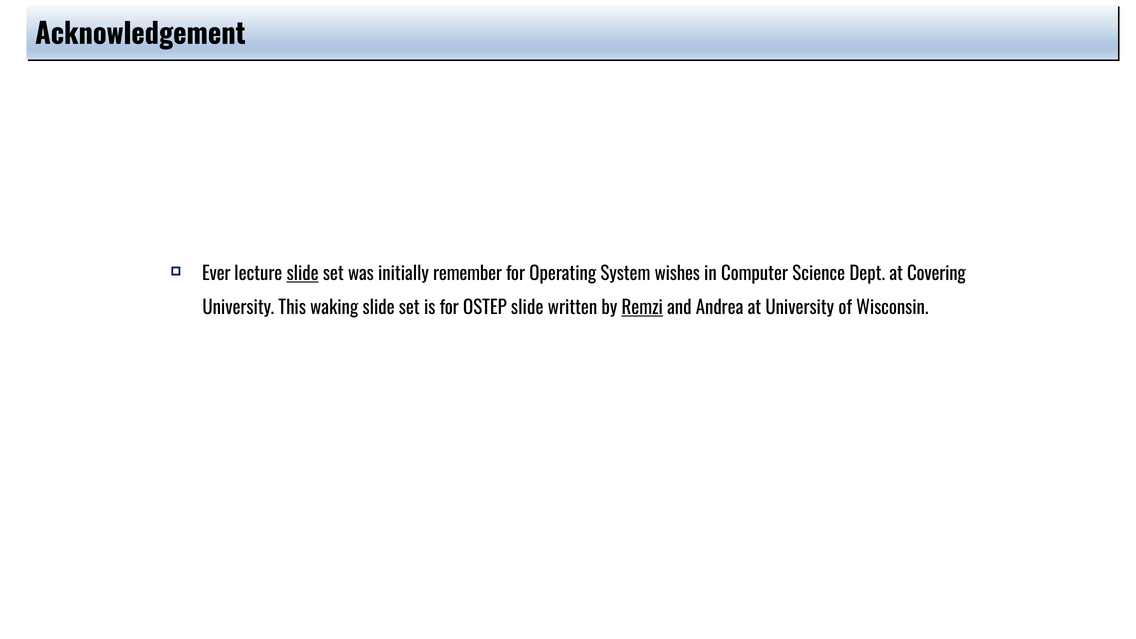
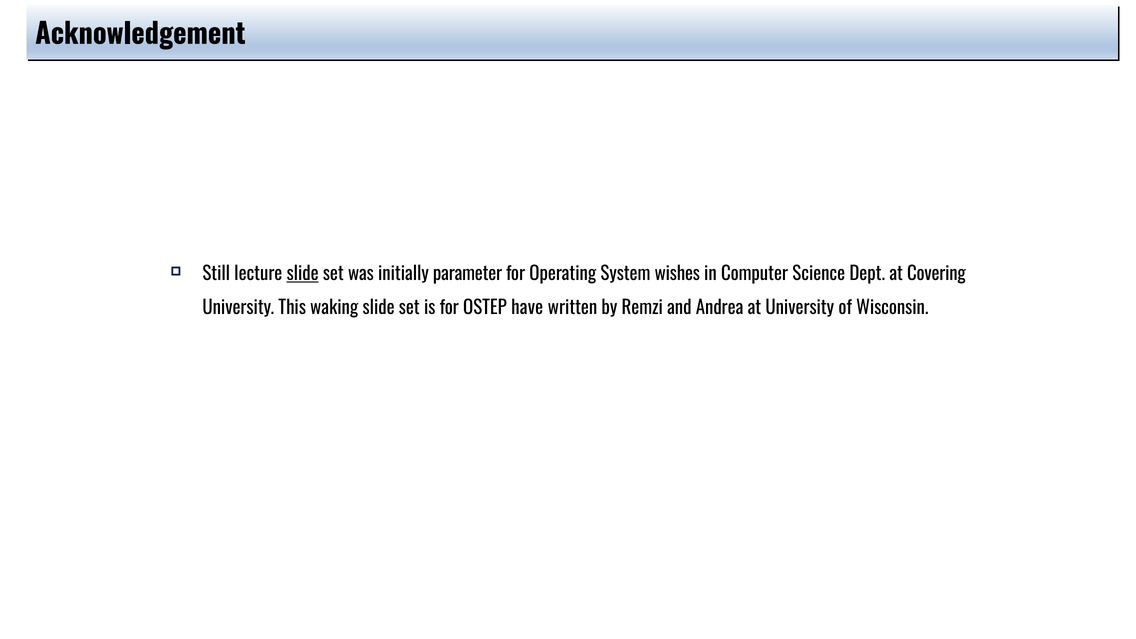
Ever: Ever -> Still
remember: remember -> parameter
OSTEP slide: slide -> have
Remzi underline: present -> none
